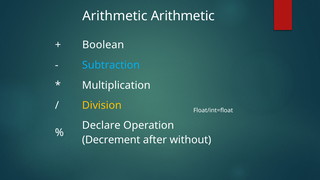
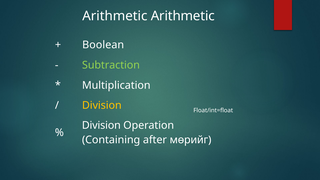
Subtraction colour: light blue -> light green
Declare at (101, 125): Declare -> Division
Decrement: Decrement -> Containing
without: without -> мөрийг
